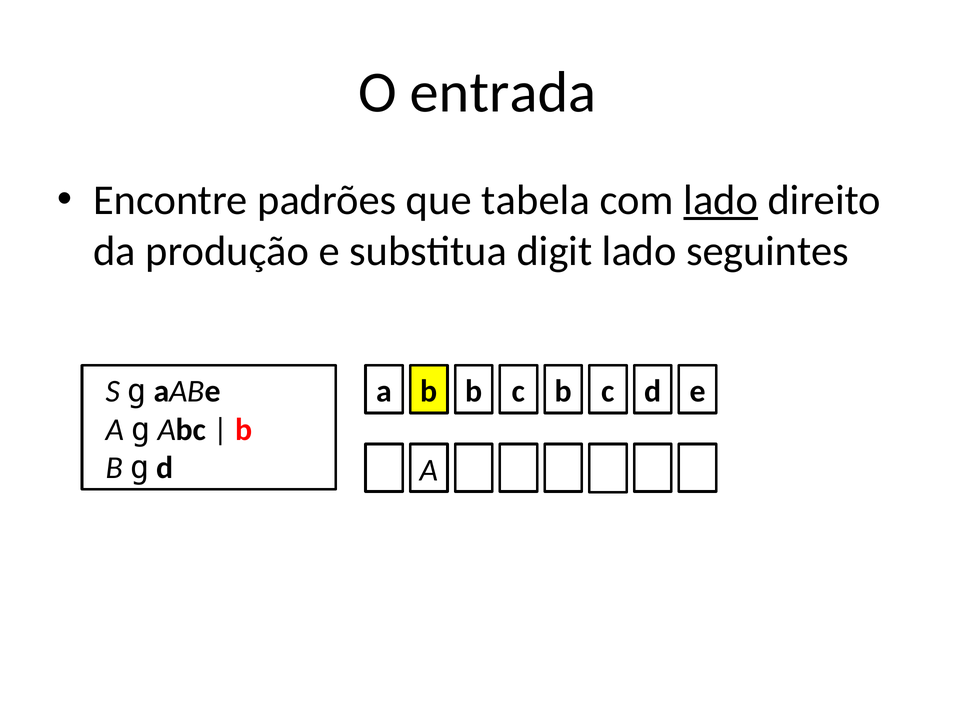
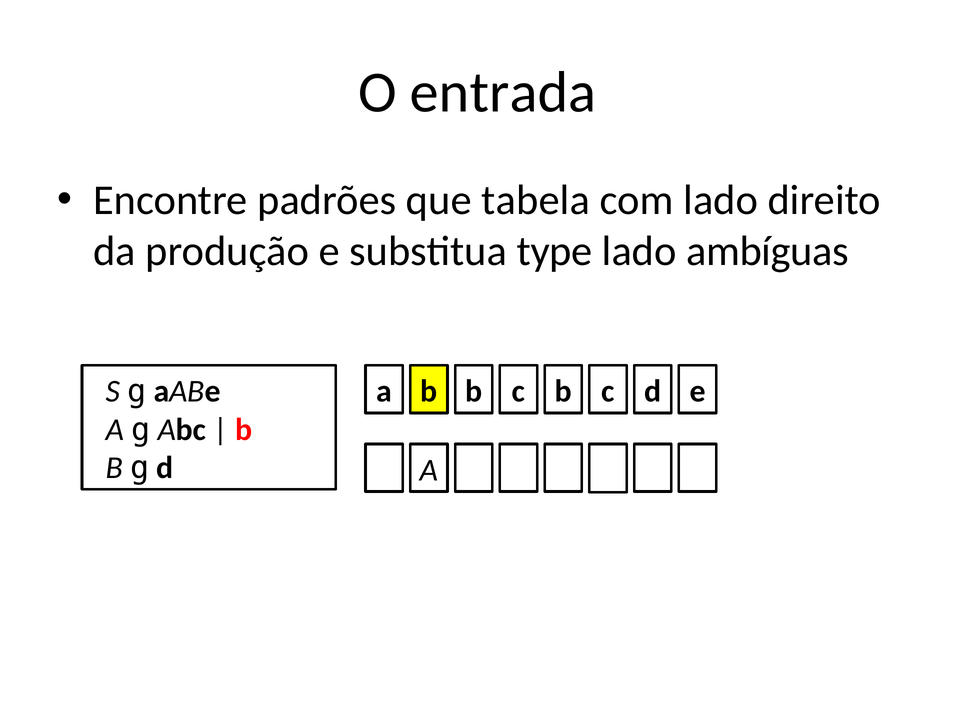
lado at (721, 200) underline: present -> none
digit: digit -> type
seguintes: seguintes -> ambíguas
